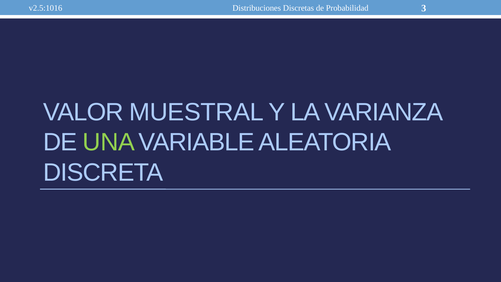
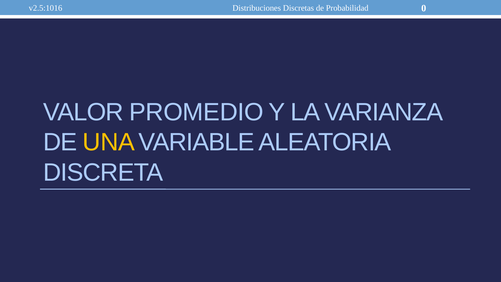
3: 3 -> 0
MUESTRAL: MUESTRAL -> PROMEDIO
UNA colour: light green -> yellow
